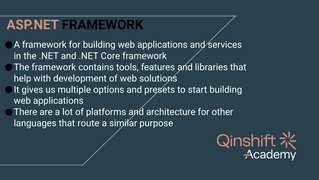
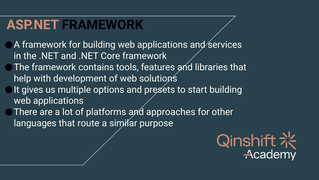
architecture: architecture -> approaches
